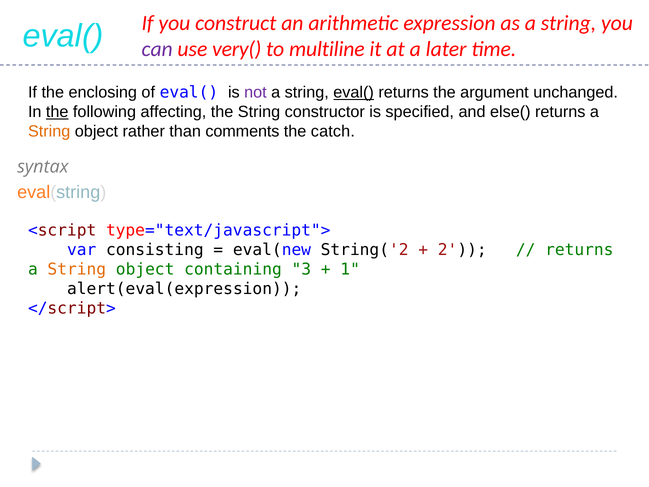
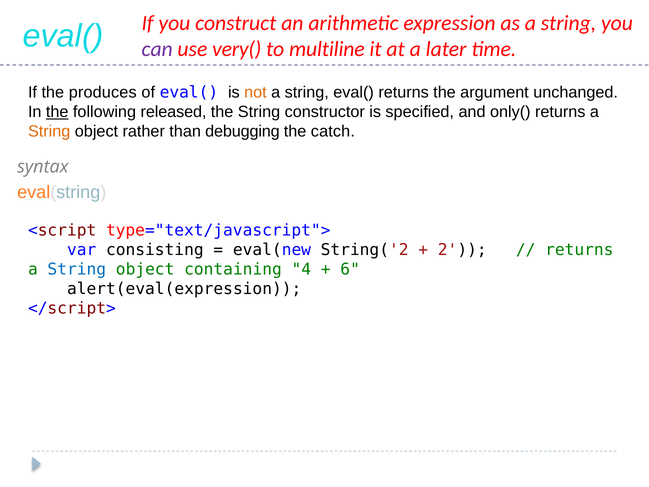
enclosing: enclosing -> produces
not colour: purple -> orange
eval( at (354, 93) underline: present -> none
affecting: affecting -> released
else(: else( -> only(
comments: comments -> debugging
String at (77, 269) colour: orange -> blue
3: 3 -> 4
1: 1 -> 6
